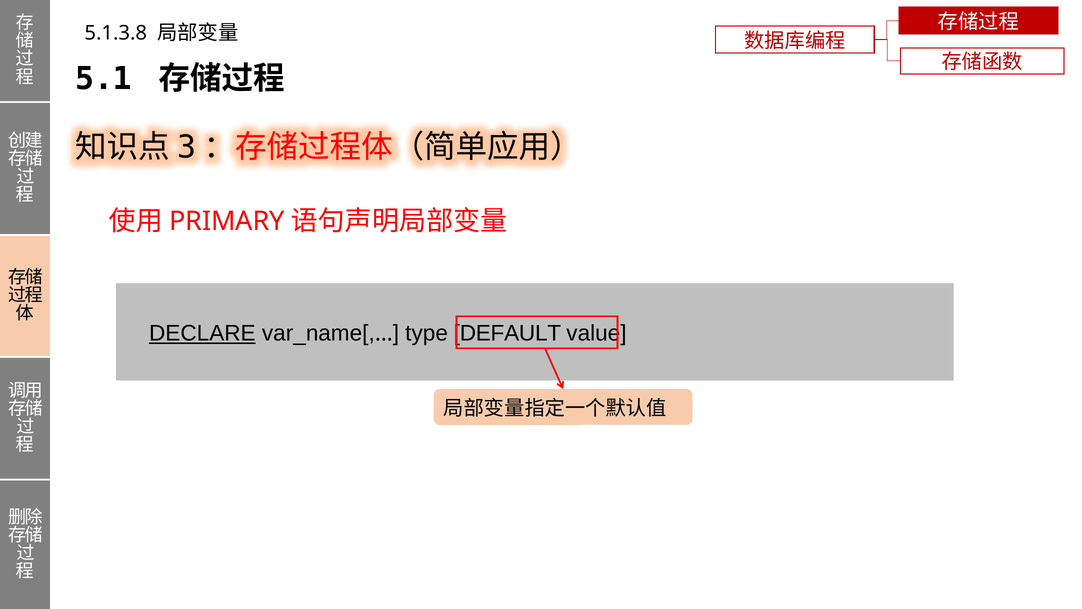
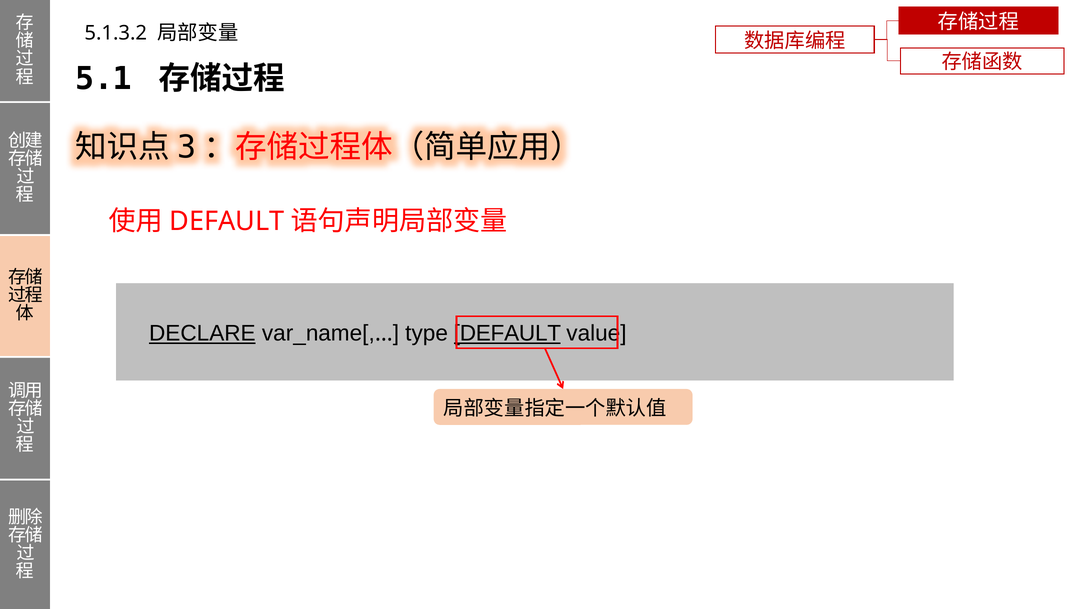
5.1.3.8: 5.1.3.8 -> 5.1.3.2
PRIMARY at (227, 221): PRIMARY -> DEFAULT
DEFAULT at (507, 333) underline: none -> present
